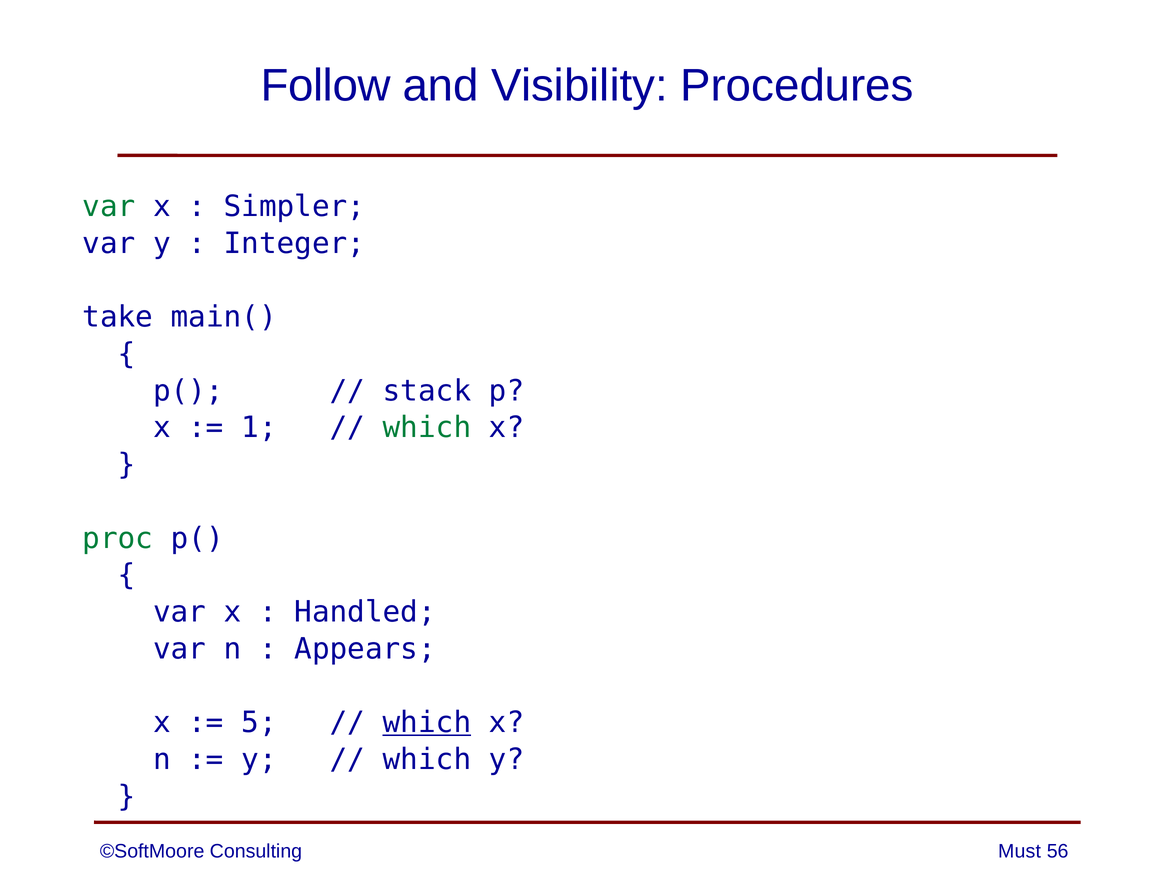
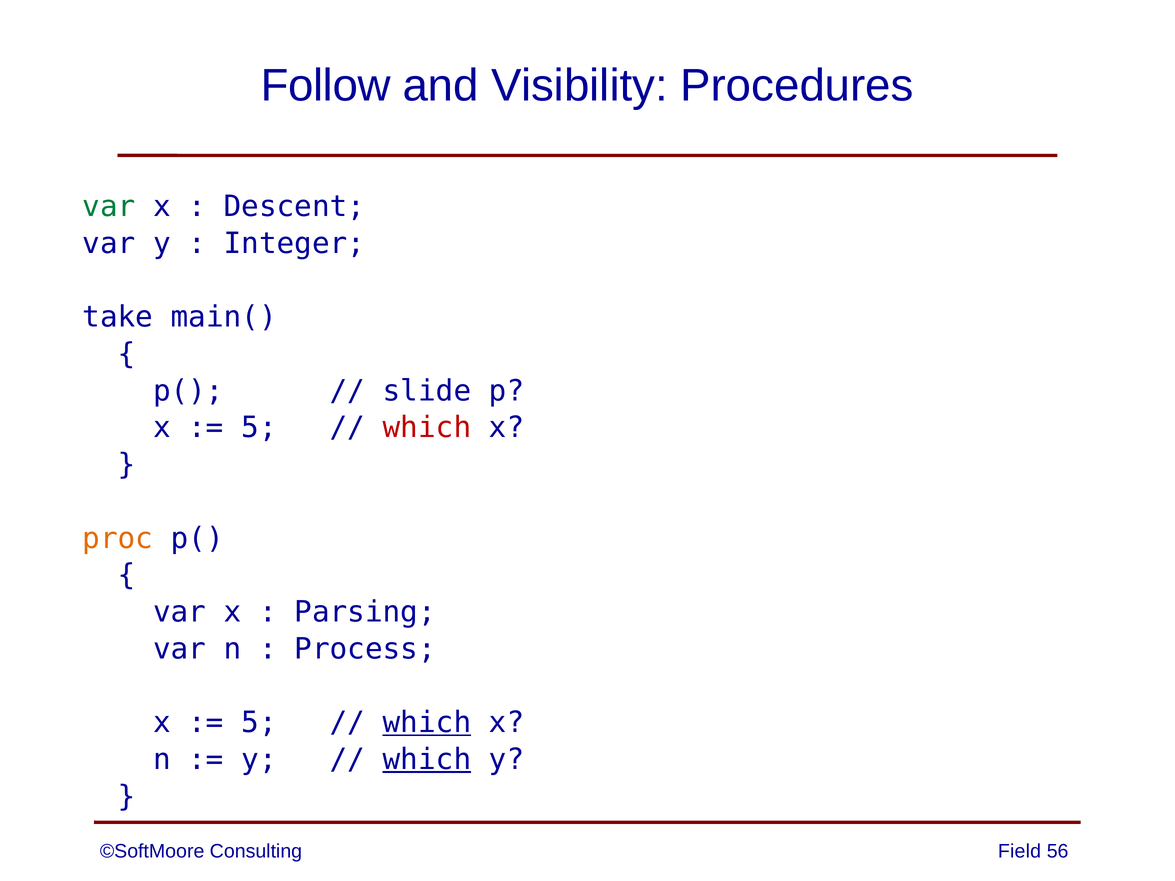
Simpler: Simpler -> Descent
stack: stack -> slide
1 at (259, 428): 1 -> 5
which at (427, 428) colour: green -> red
proc colour: green -> orange
Handled: Handled -> Parsing
Appears: Appears -> Process
which at (427, 760) underline: none -> present
Must: Must -> Field
